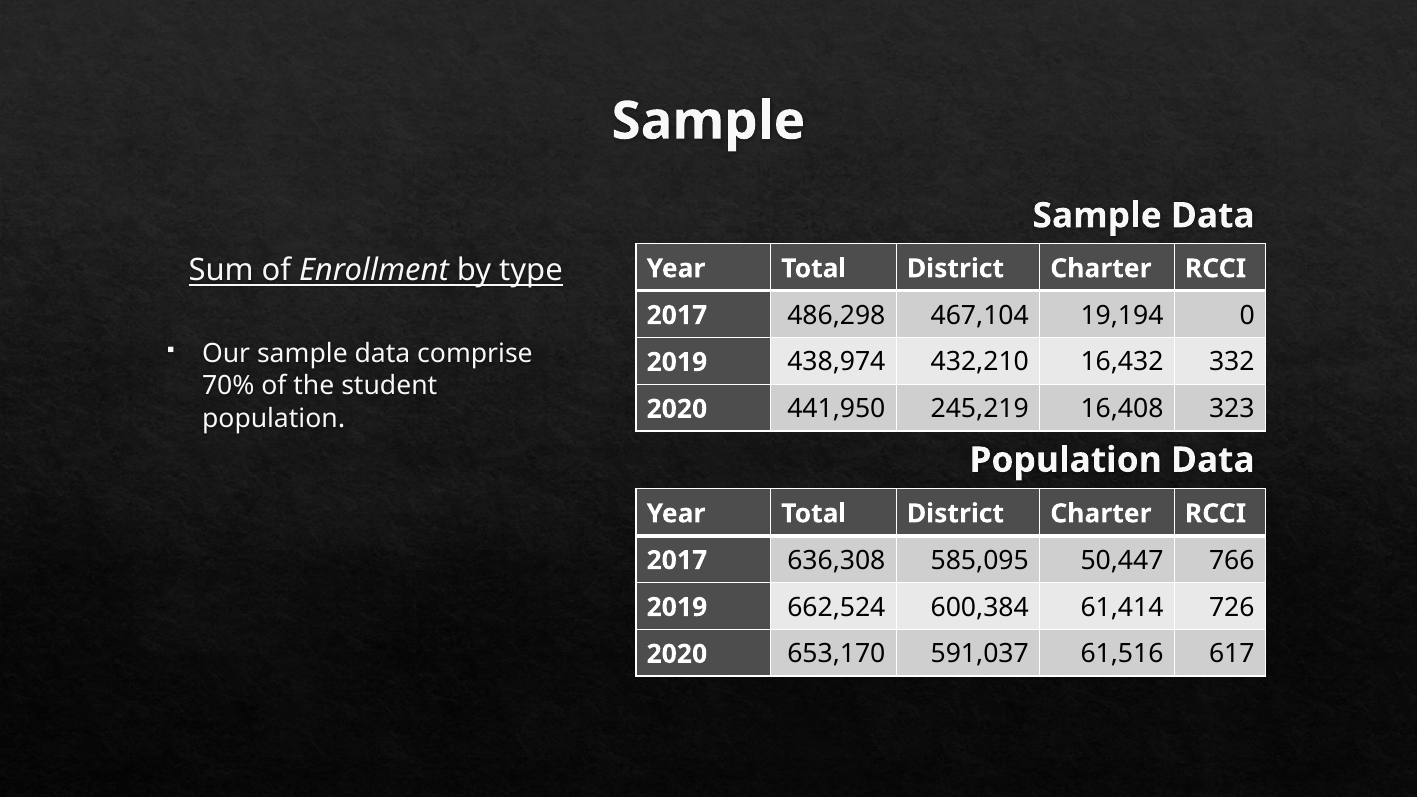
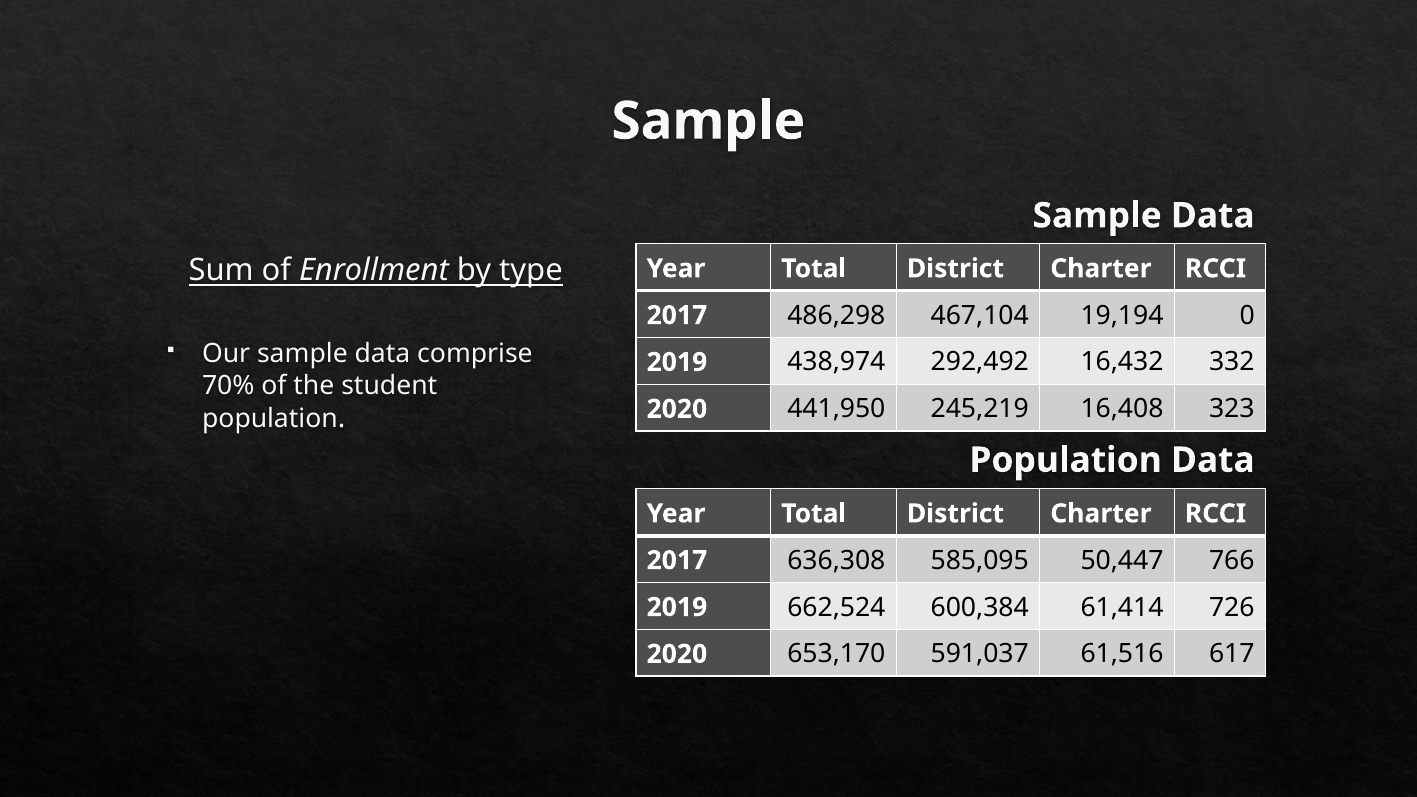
432,210: 432,210 -> 292,492
